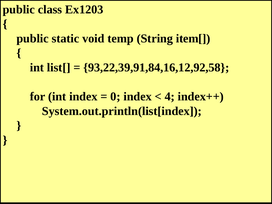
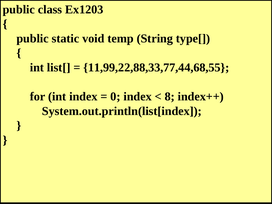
item[: item[ -> type[
93,22,39,91,84,16,12,92,58: 93,22,39,91,84,16,12,92,58 -> 11,99,22,88,33,77,44,68,55
4: 4 -> 8
